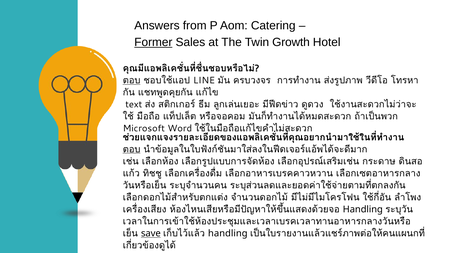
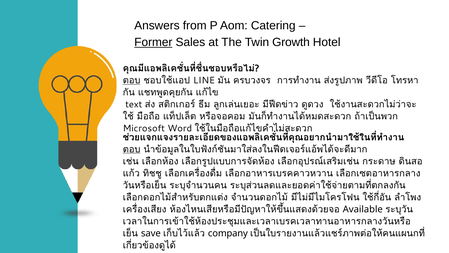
Handling at (363, 209): Handling -> Available
save underline: present -> none
handling at (228, 233): handling -> company
